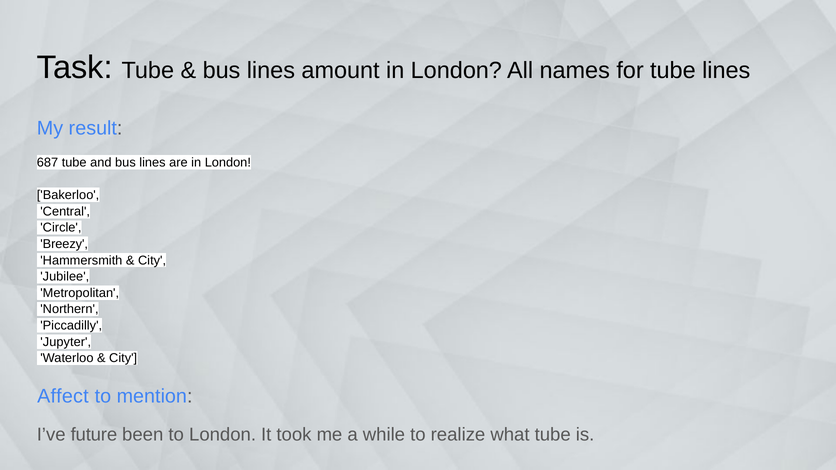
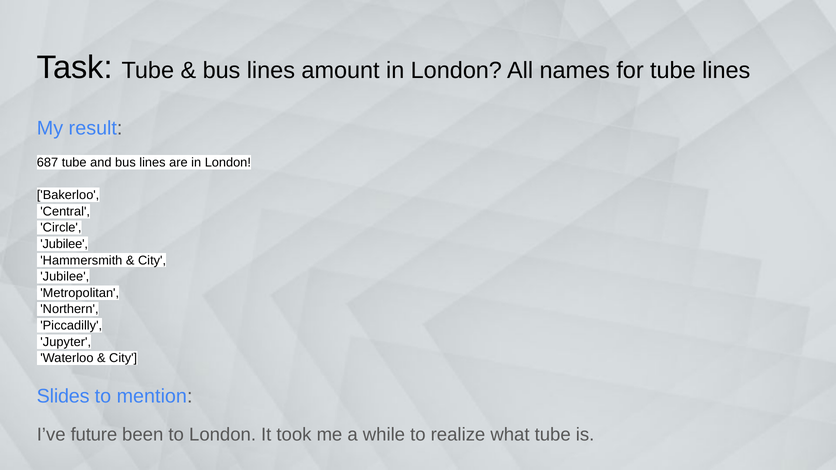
Breezy at (64, 244): Breezy -> Jubilee
Affect: Affect -> Slides
